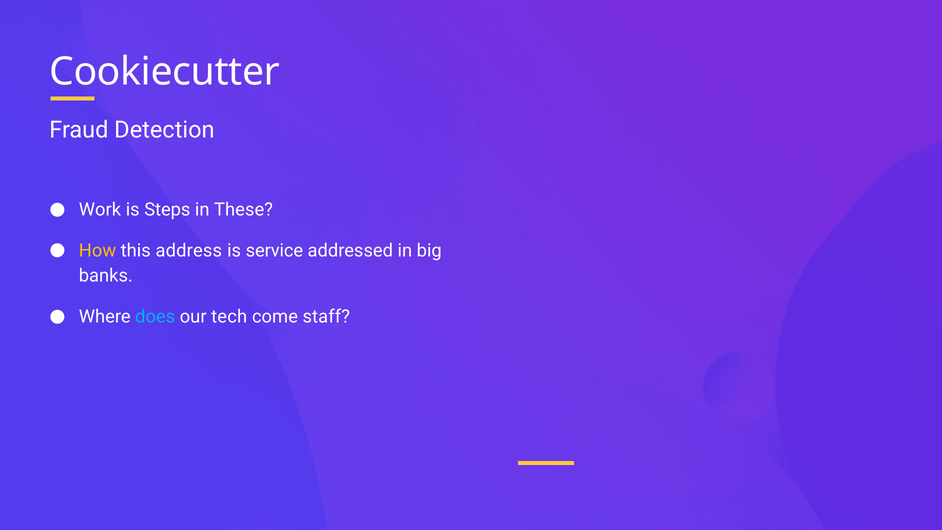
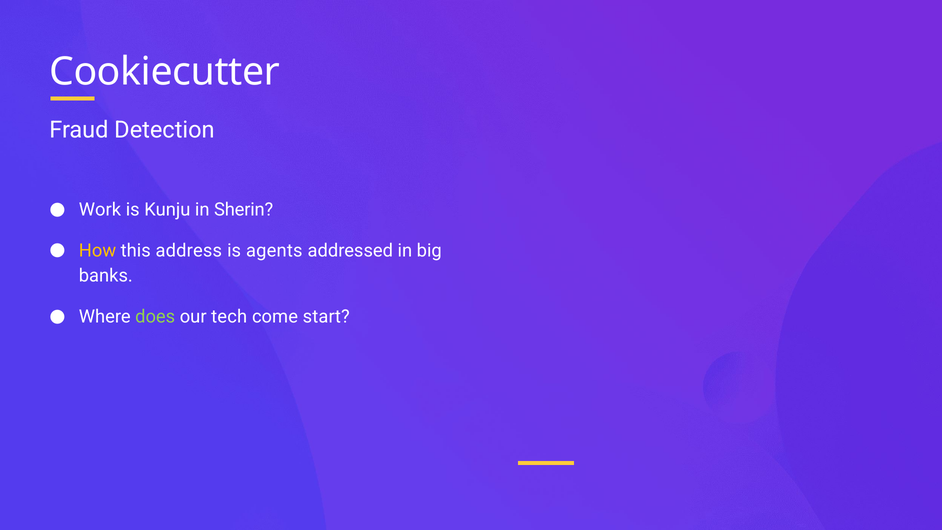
Steps: Steps -> Kunju
These: These -> Sherin
service: service -> agents
does colour: light blue -> light green
staff: staff -> start
